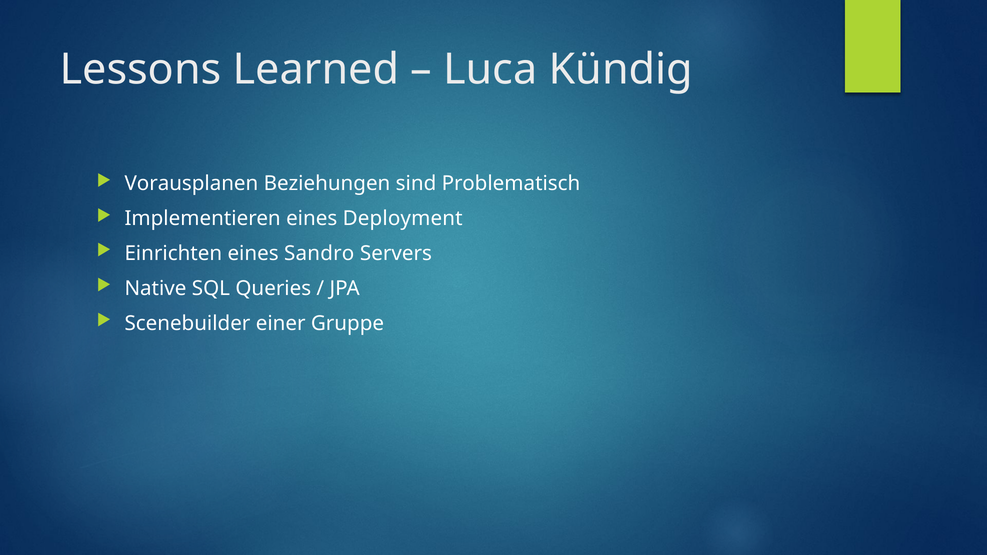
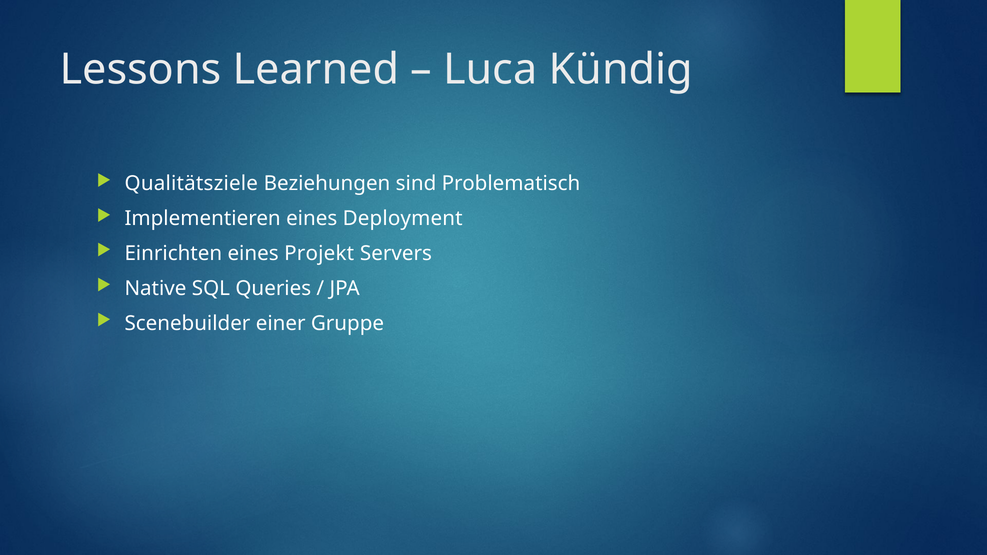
Vorausplanen: Vorausplanen -> Qualitätsziele
Sandro: Sandro -> Projekt
